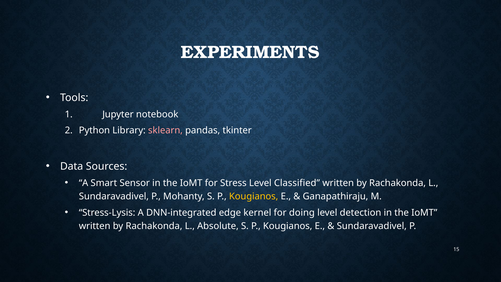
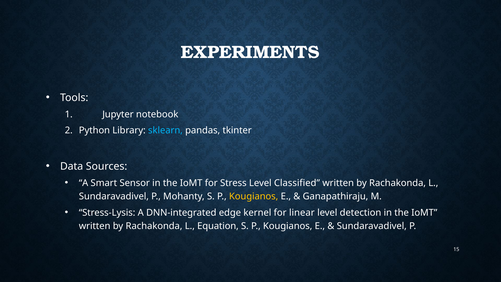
sklearn colour: pink -> light blue
doing: doing -> linear
Absolute: Absolute -> Equation
